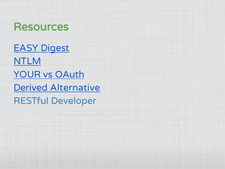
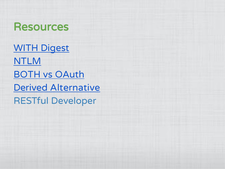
EASY: EASY -> WITH
YOUR: YOUR -> BOTH
